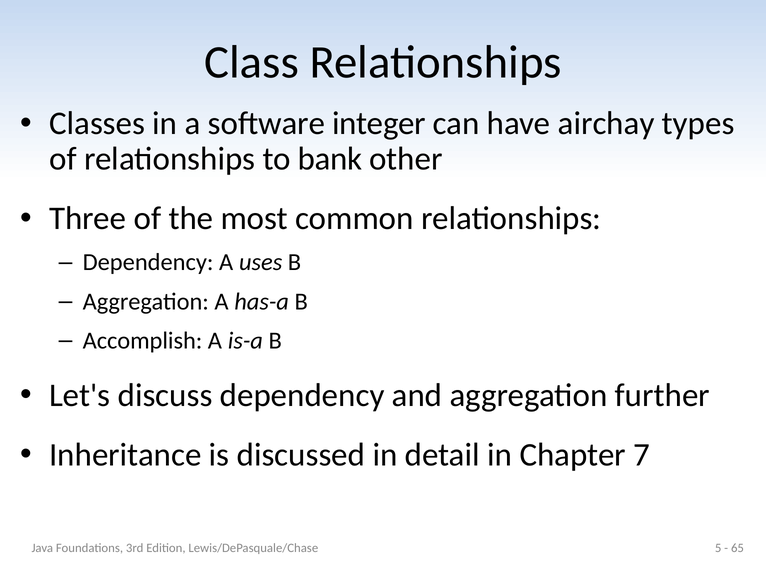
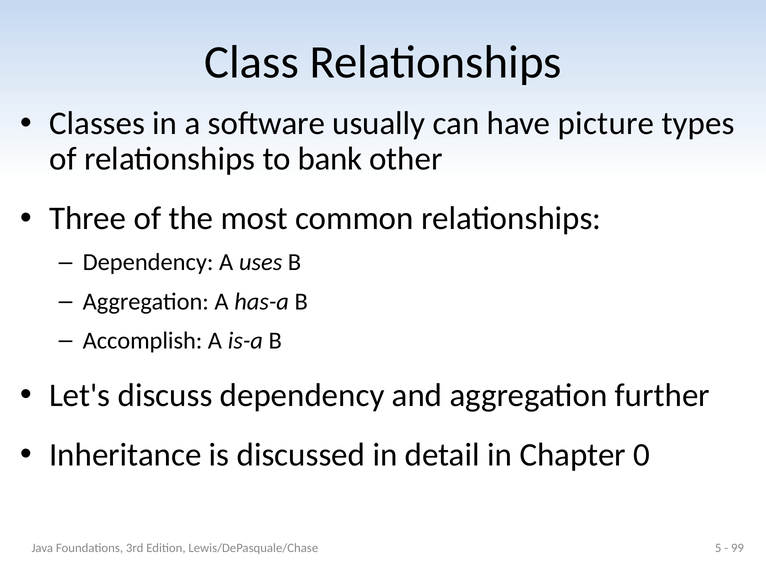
integer: integer -> usually
airchay: airchay -> picture
7: 7 -> 0
65: 65 -> 99
